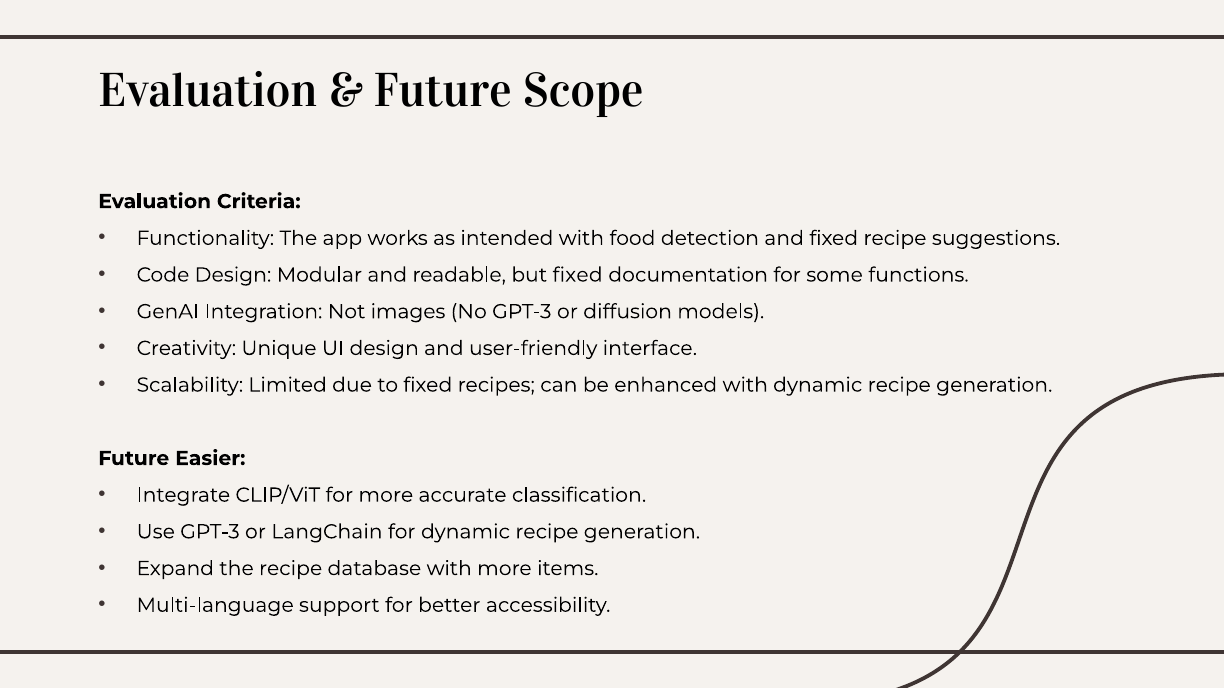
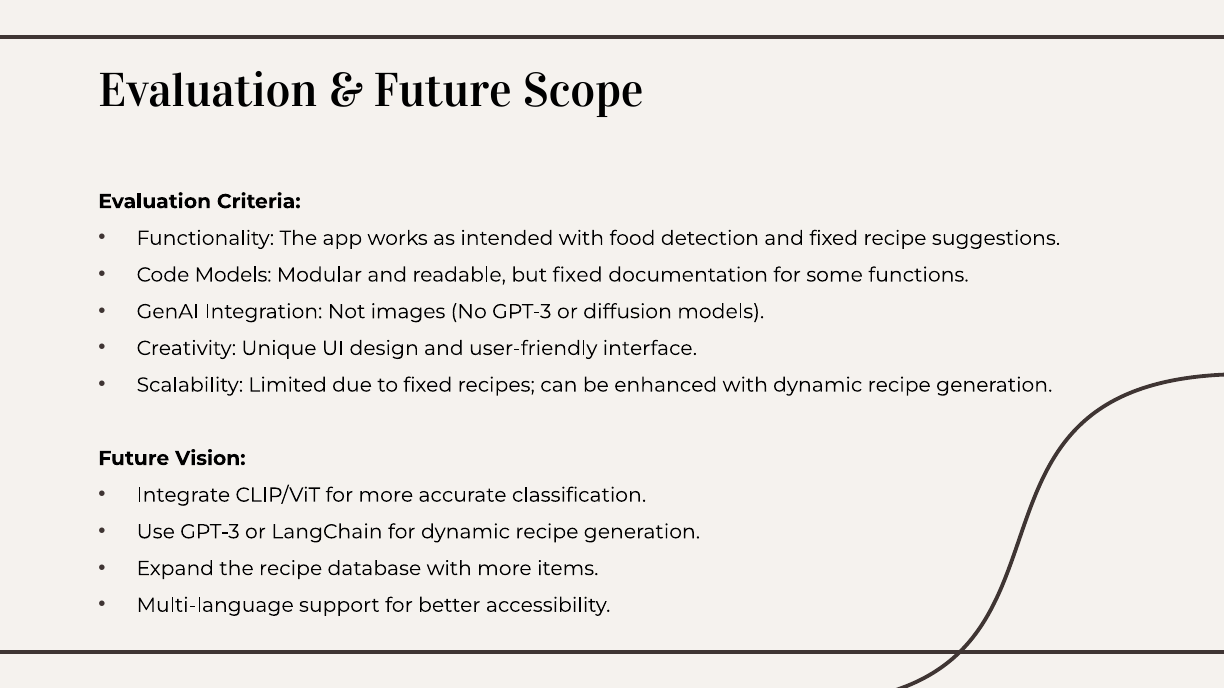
Code Design: Design -> Models
Easier: Easier -> Vision
